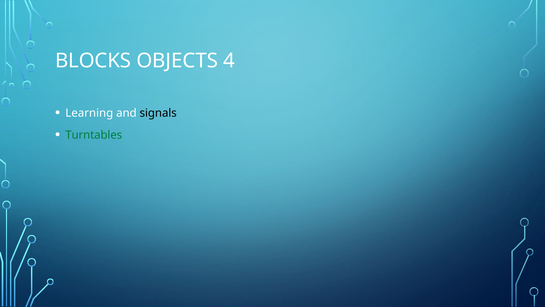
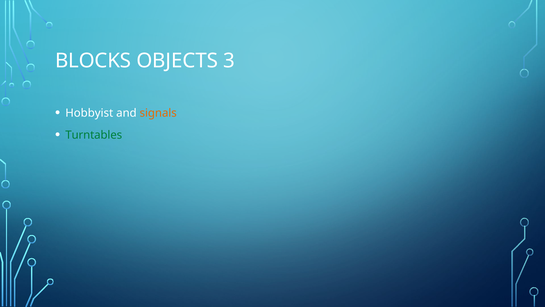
4: 4 -> 3
Learning: Learning -> Hobbyist
signals colour: black -> orange
